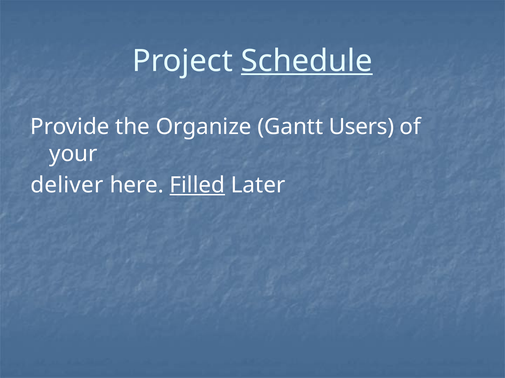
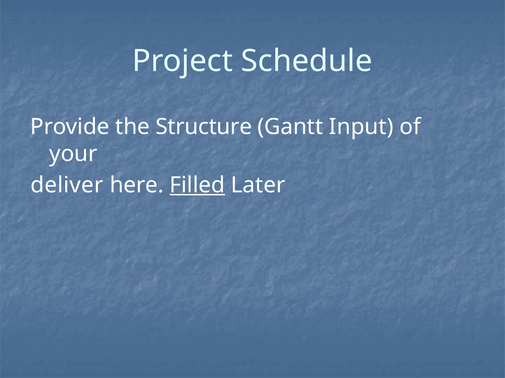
Schedule underline: present -> none
Organize: Organize -> Structure
Users: Users -> Input
